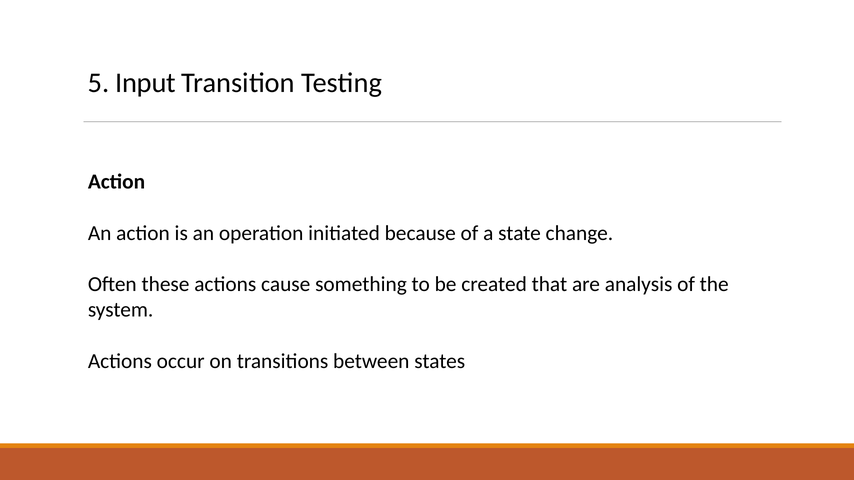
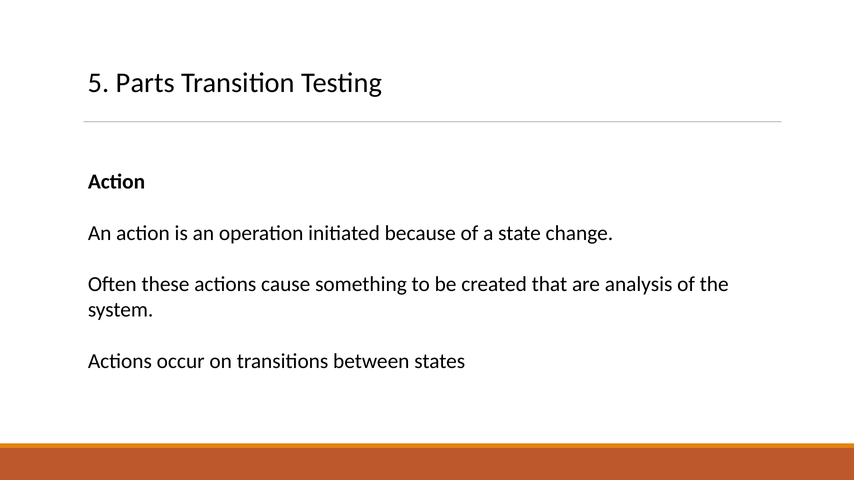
Input: Input -> Parts
